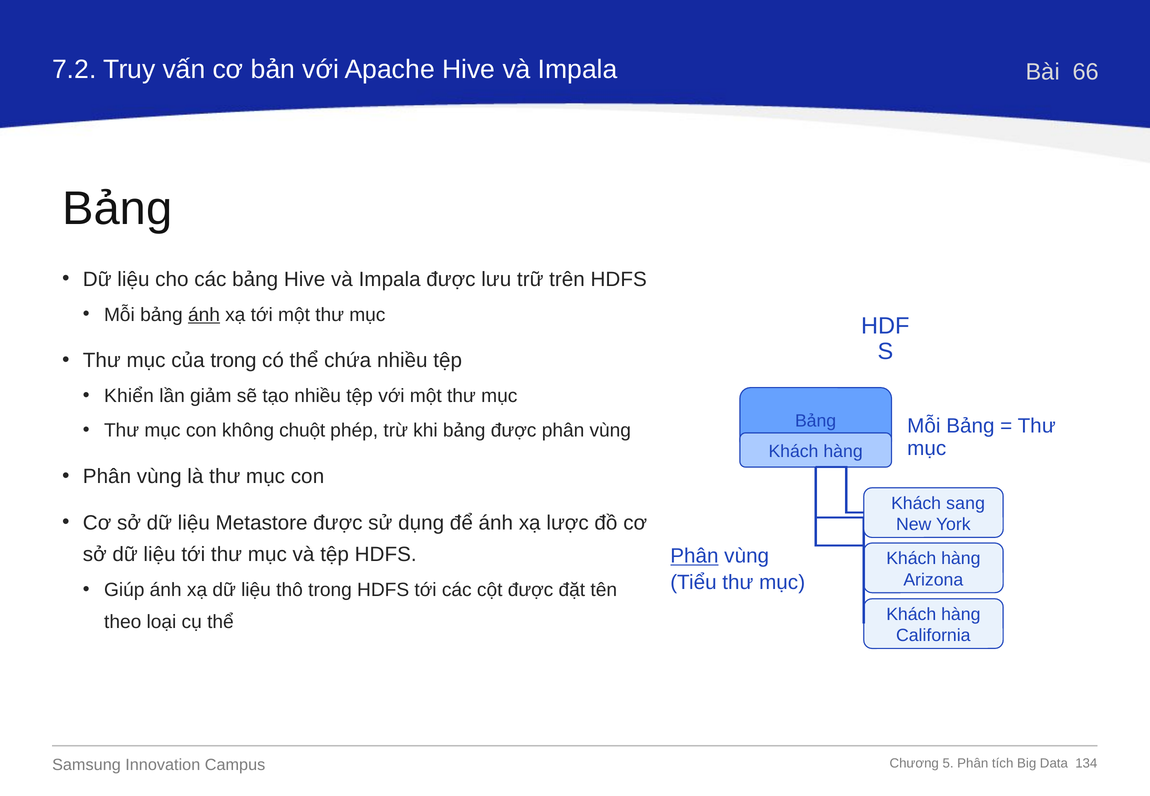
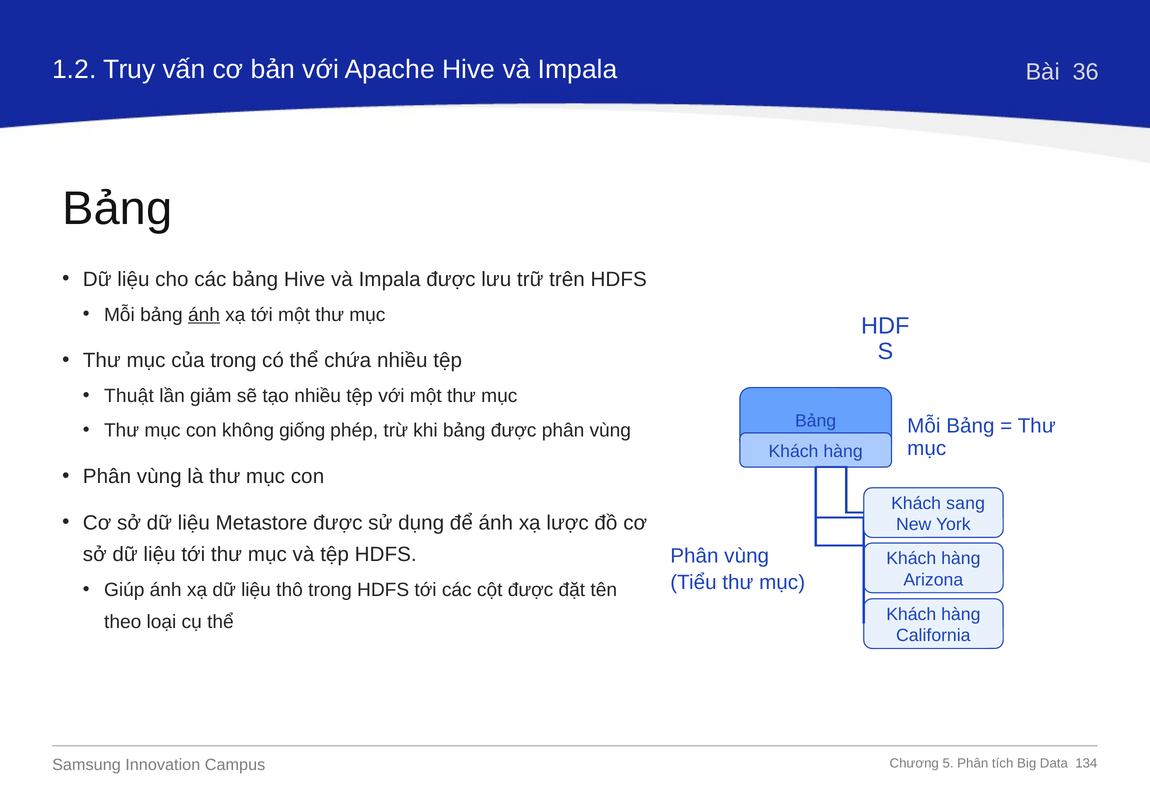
7.2: 7.2 -> 1.2
66: 66 -> 36
Khiển: Khiển -> Thuật
chuột: chuột -> giống
Phân at (694, 556) underline: present -> none
